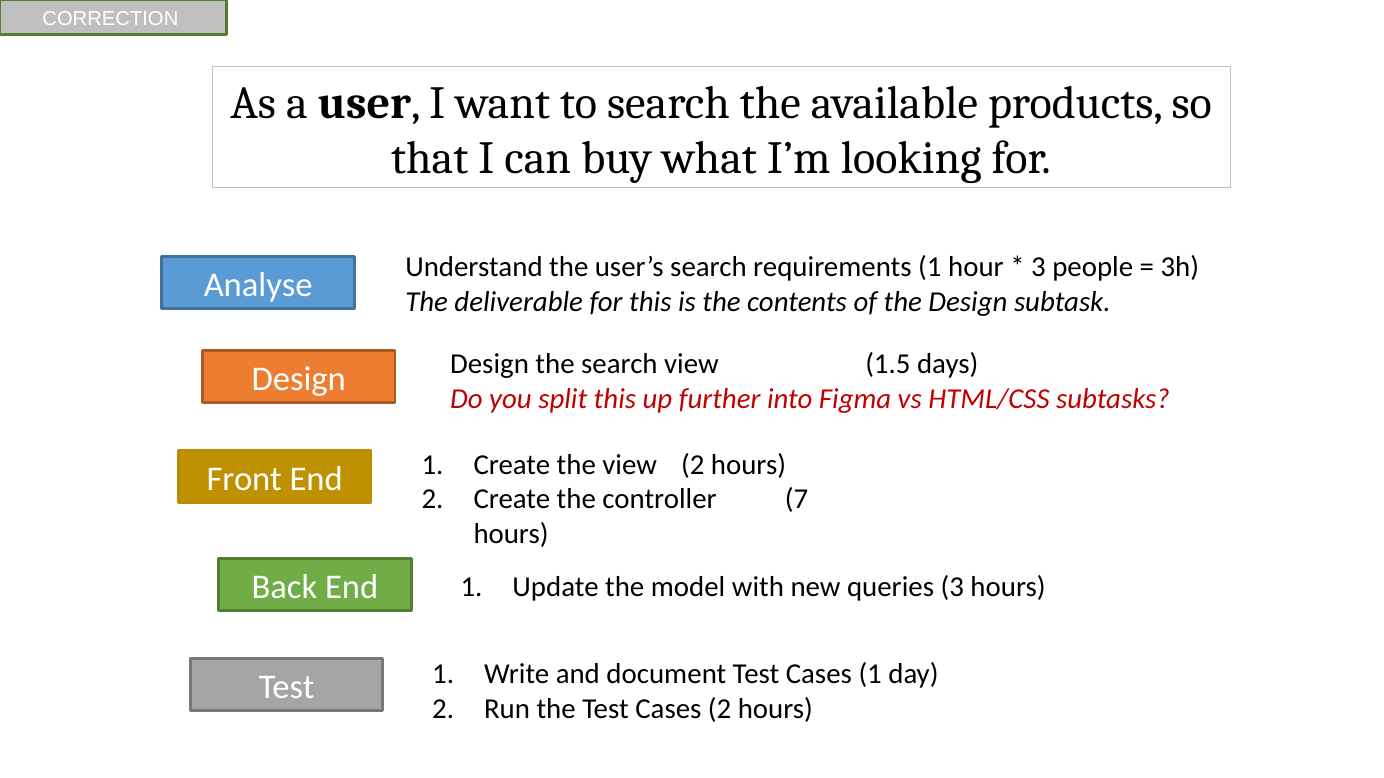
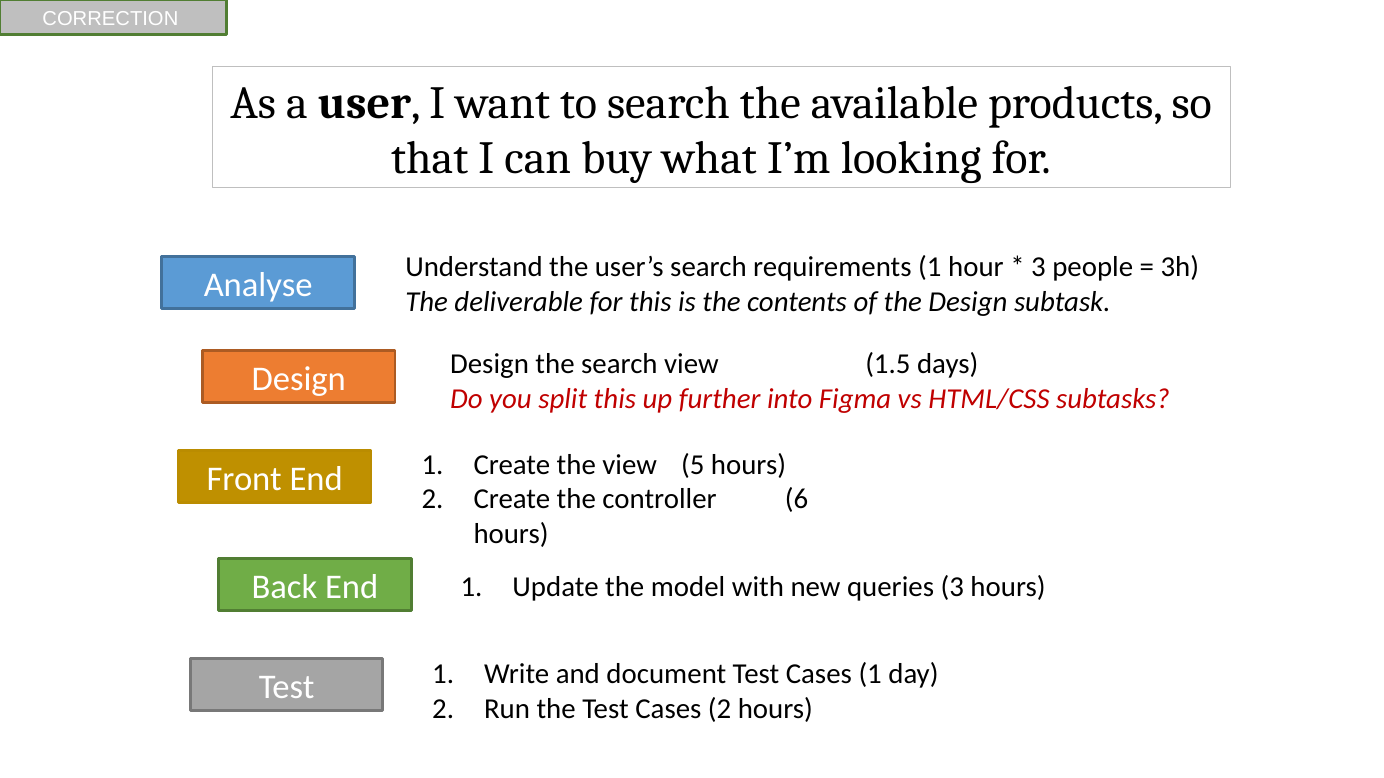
view 2: 2 -> 5
7: 7 -> 6
